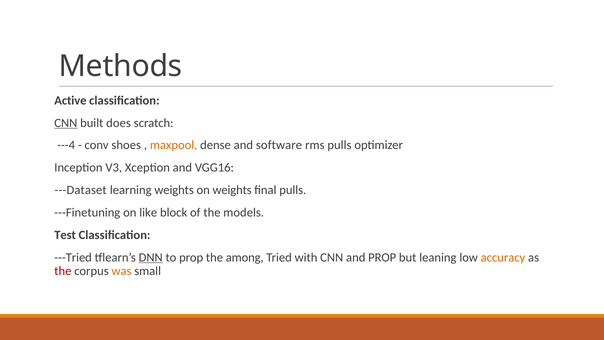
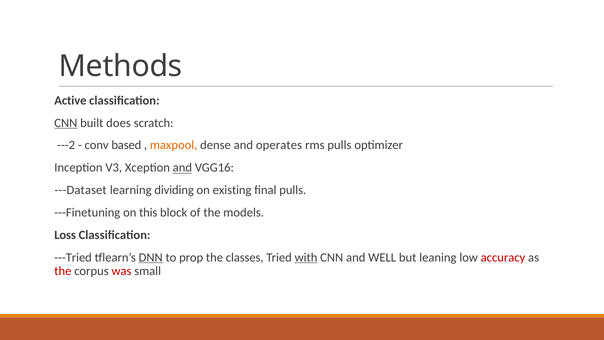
---4: ---4 -> ---2
shoes: shoes -> based
software: software -> operates
and at (182, 168) underline: none -> present
learning weights: weights -> dividing
on weights: weights -> existing
like: like -> this
Test: Test -> Loss
among: among -> classes
with underline: none -> present
and PROP: PROP -> WELL
accuracy colour: orange -> red
was colour: orange -> red
